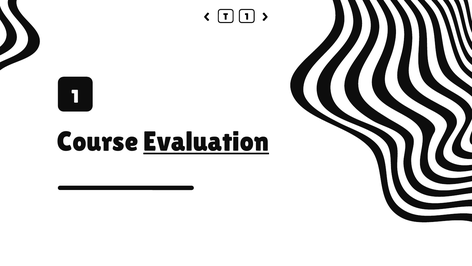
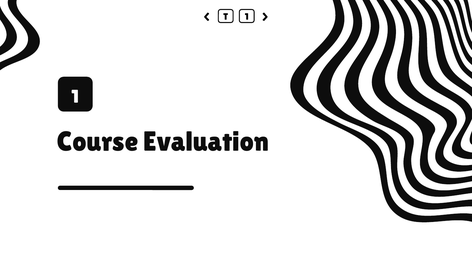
Evaluation underline: present -> none
